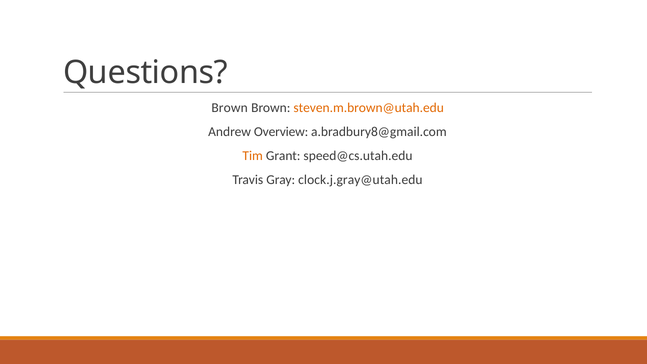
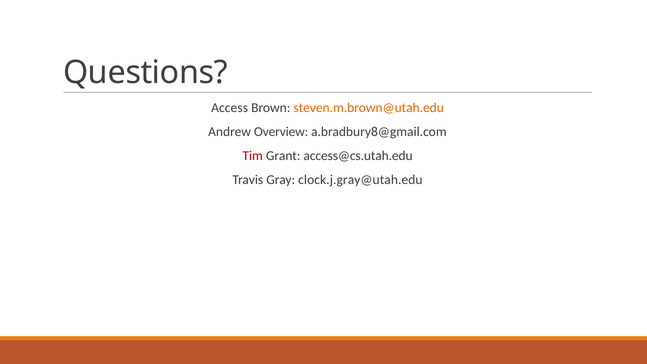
Brown at (230, 108): Brown -> Access
Tim colour: orange -> red
speed@cs.utah.edu: speed@cs.utah.edu -> access@cs.utah.edu
